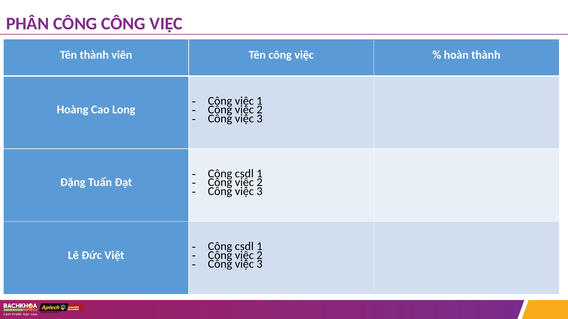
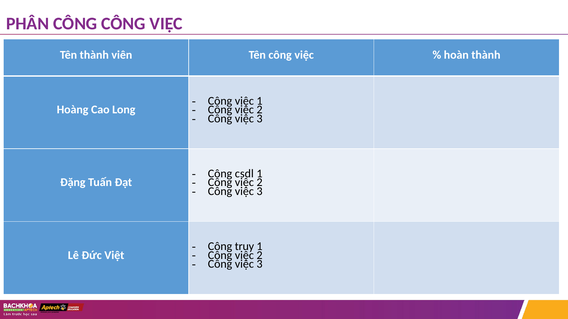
csdl at (244, 247): csdl -> truy
